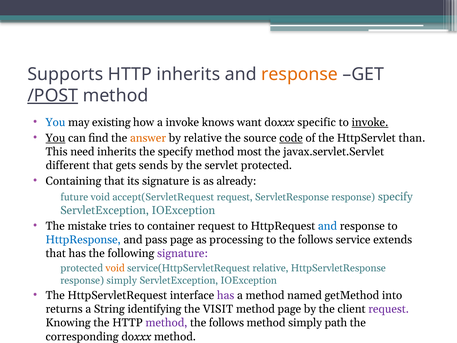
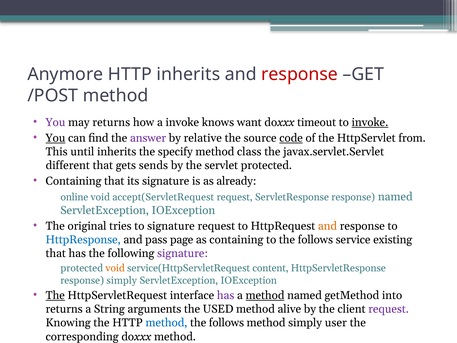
Supports: Supports -> Anymore
response at (300, 74) colour: orange -> red
/POST underline: present -> none
You at (55, 122) colour: blue -> purple
may existing: existing -> returns
specific: specific -> timeout
answer colour: orange -> purple
than: than -> from
need: need -> until
most: most -> class
future: future -> online
response specify: specify -> named
mistake: mistake -> original
to container: container -> signature
and at (328, 226) colour: blue -> orange
as processing: processing -> containing
extends: extends -> existing
service(HttpServletRequest relative: relative -> content
The at (55, 295) underline: none -> present
method at (265, 295) underline: none -> present
identifying: identifying -> arguments
VISIT: VISIT -> USED
method page: page -> alive
method at (166, 323) colour: purple -> blue
path: path -> user
